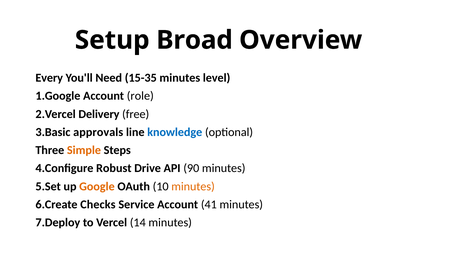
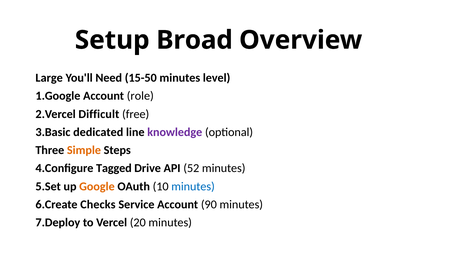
Every: Every -> Large
15-35: 15-35 -> 15-50
Delivery: Delivery -> Difficult
approvals: approvals -> dedicated
knowledge colour: blue -> purple
Robust: Robust -> Tagged
90: 90 -> 52
minutes at (193, 187) colour: orange -> blue
41: 41 -> 90
14: 14 -> 20
